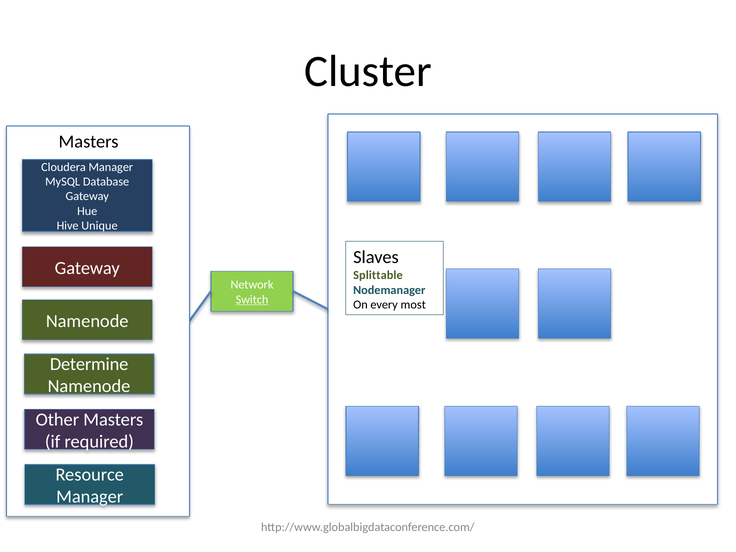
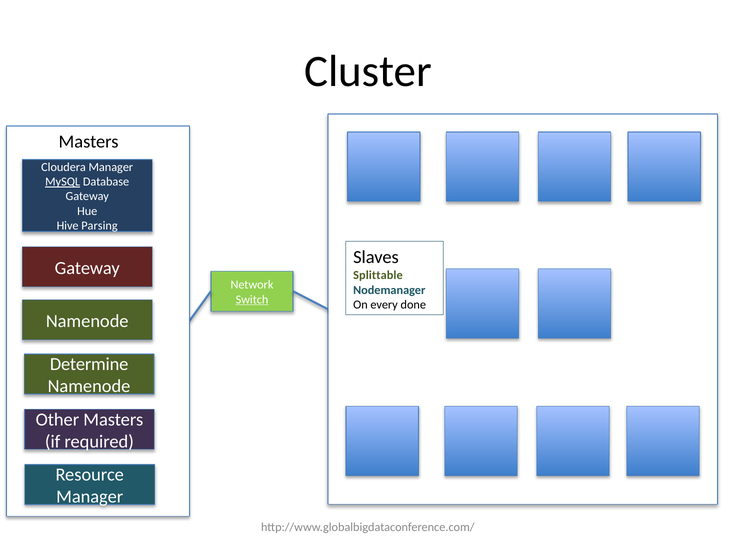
MySQL underline: none -> present
Unique: Unique -> Parsing
most: most -> done
